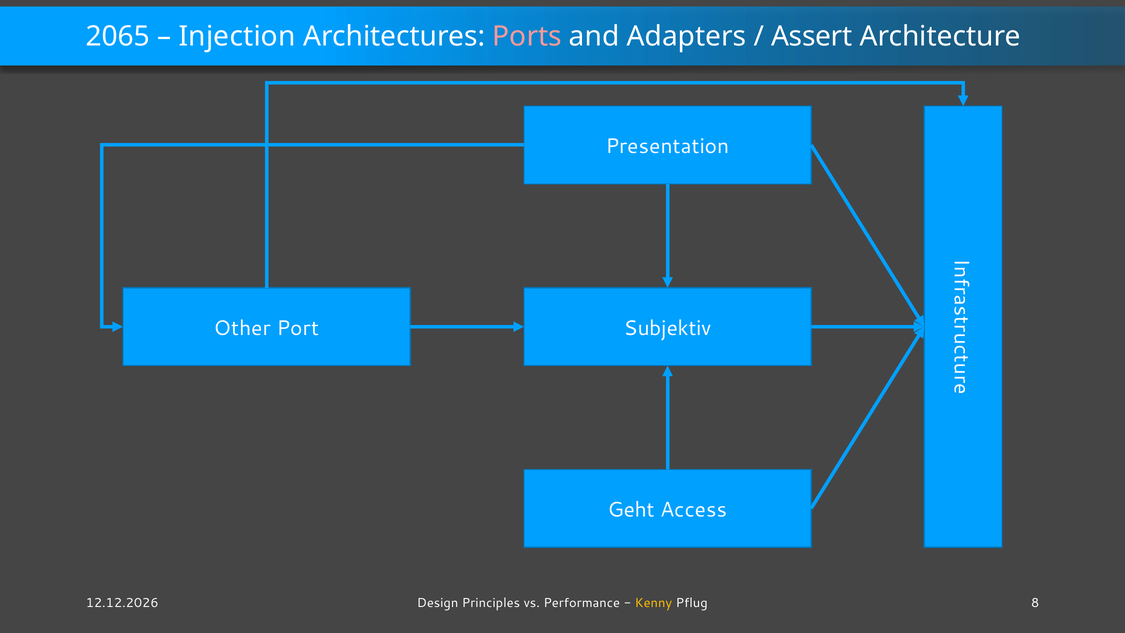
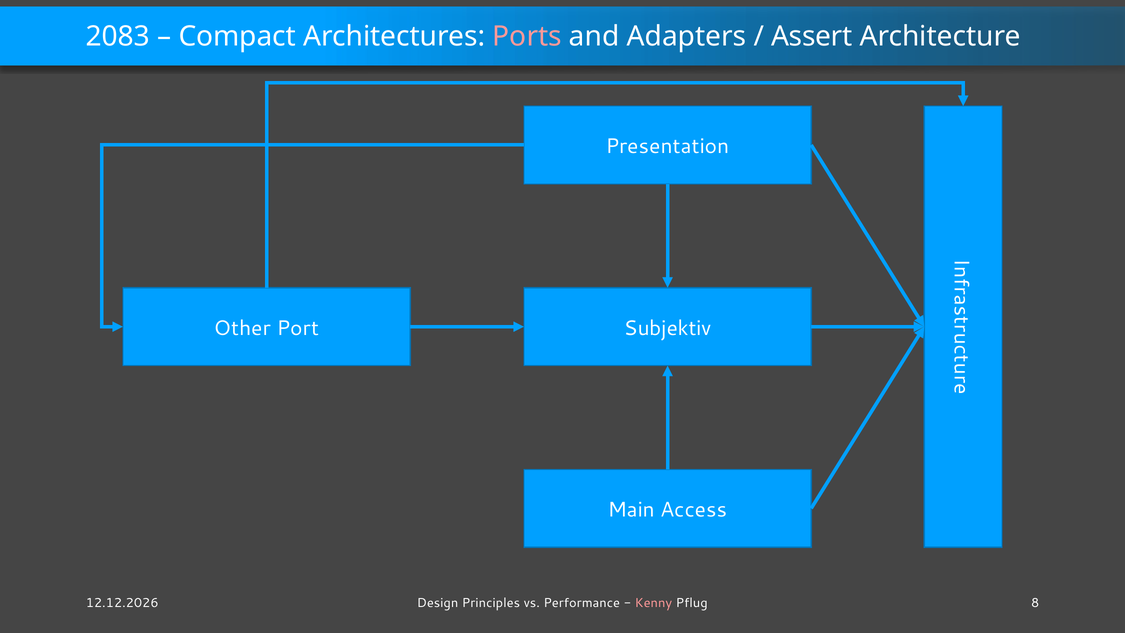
2065: 2065 -> 2083
Injection: Injection -> Compact
Geht: Geht -> Main
Kenny colour: yellow -> pink
